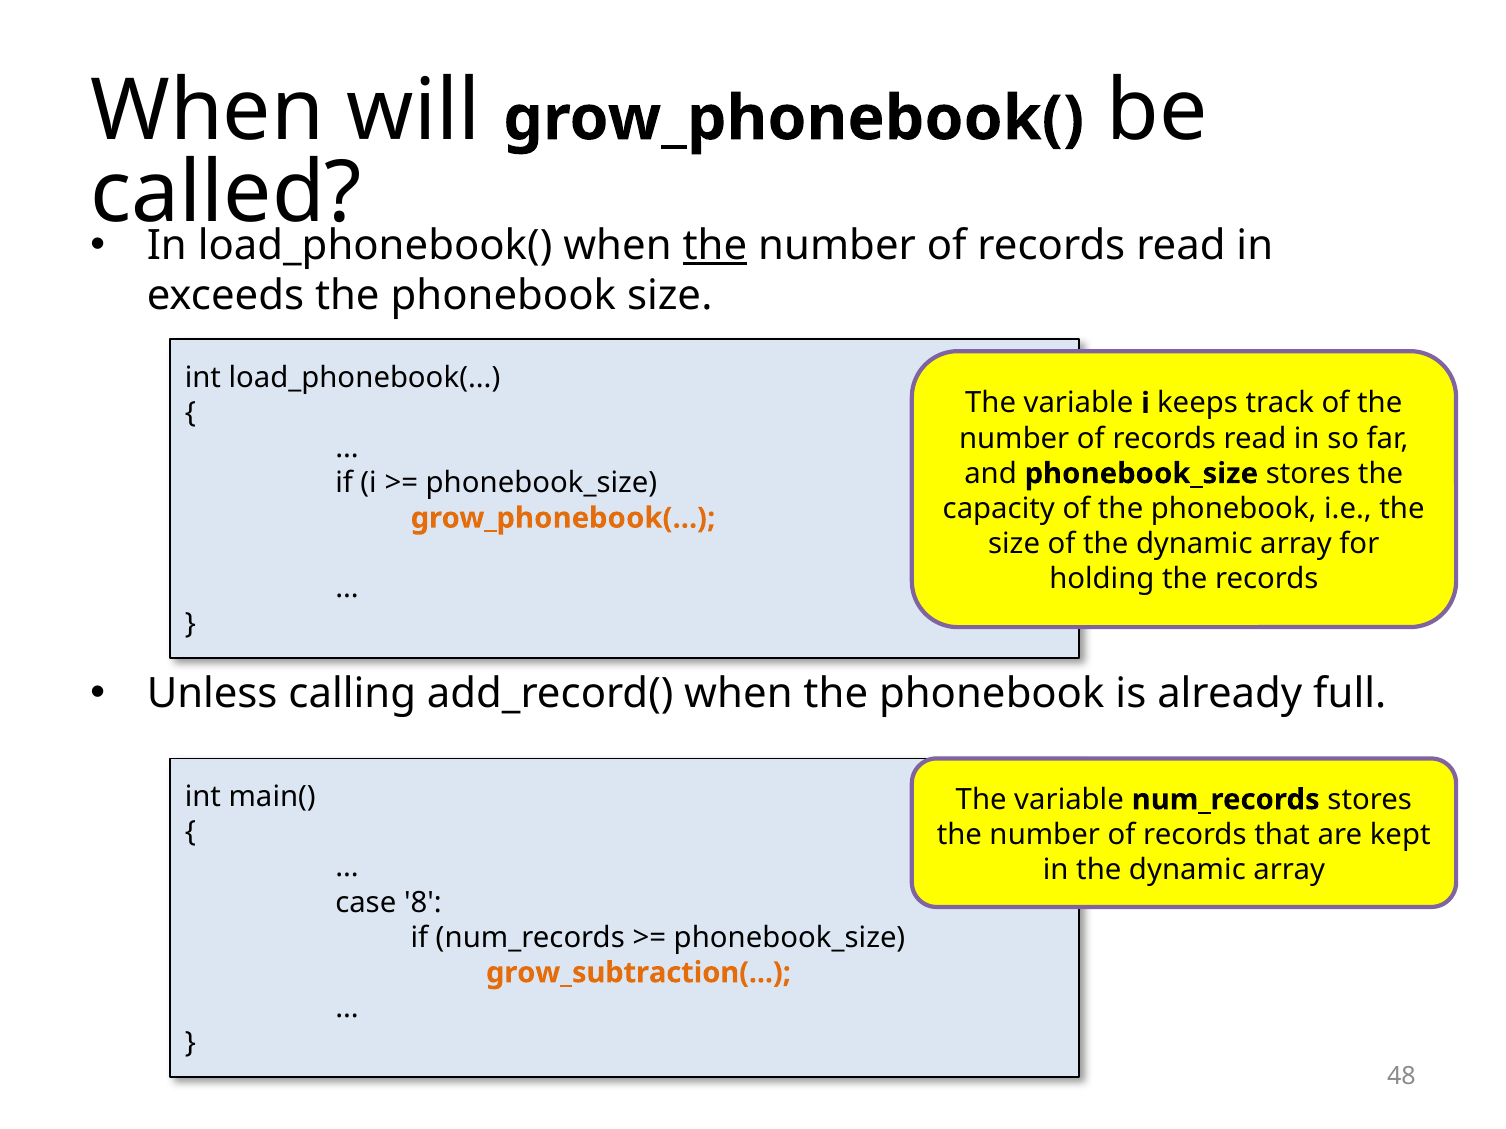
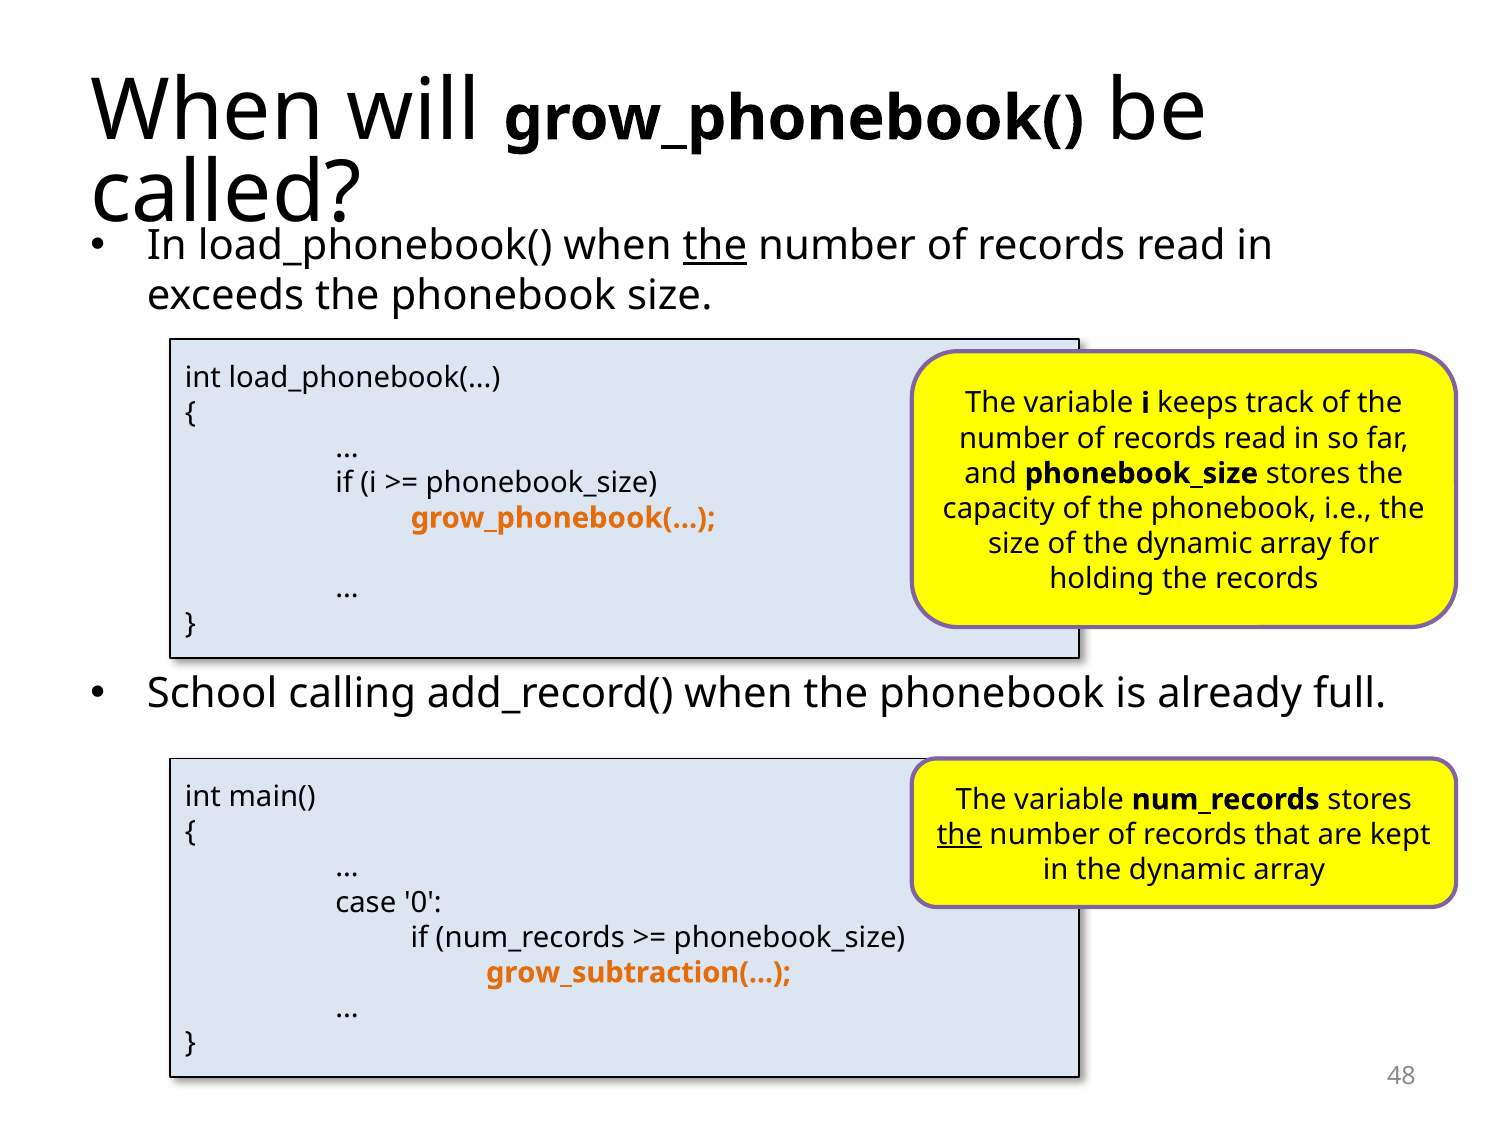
Unless: Unless -> School
the at (959, 835) underline: none -> present
8: 8 -> 0
